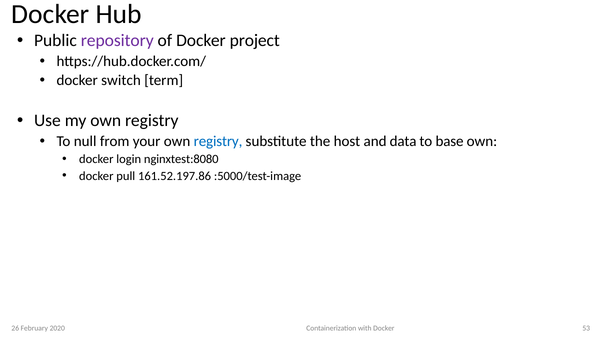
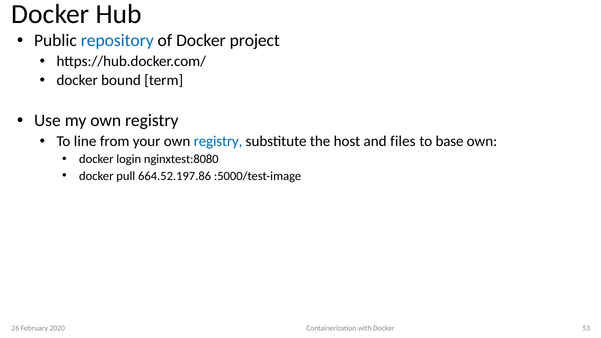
repository colour: purple -> blue
switch: switch -> bound
null: null -> line
data: data -> files
161.52.197.86: 161.52.197.86 -> 664.52.197.86
